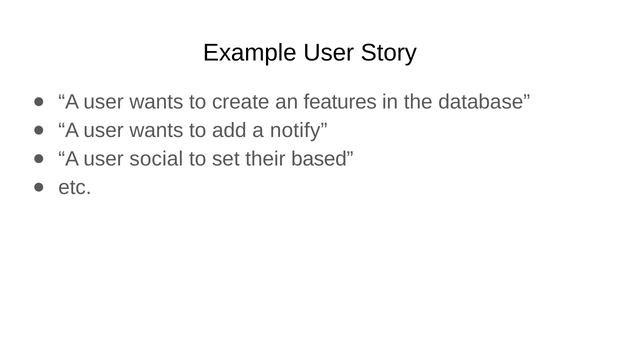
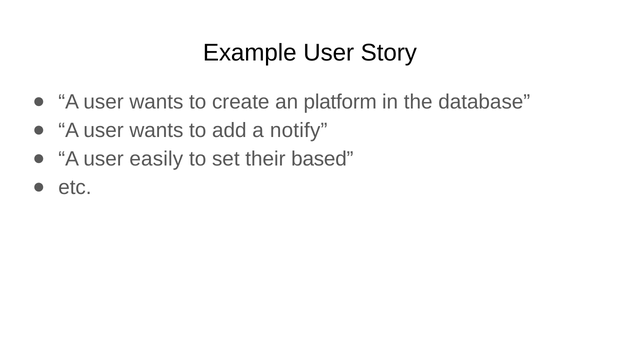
features: features -> platform
social: social -> easily
